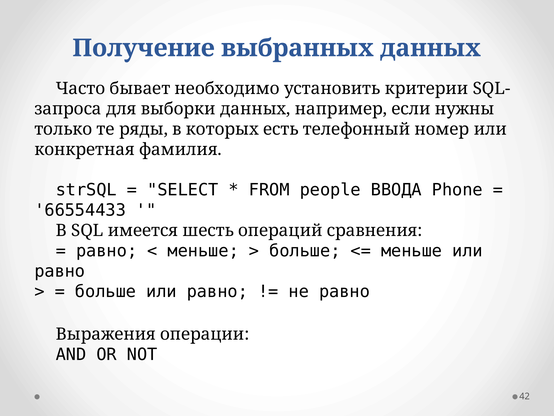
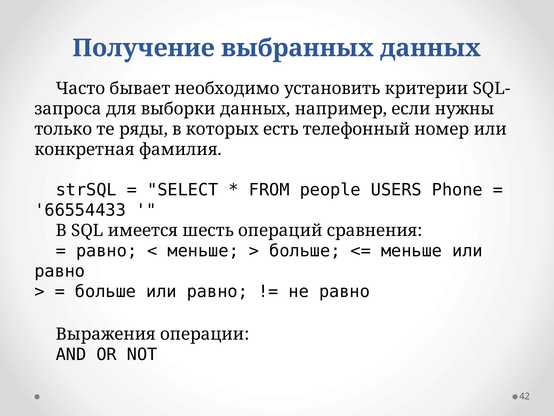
ВВОДА: ВВОДА -> USERS
